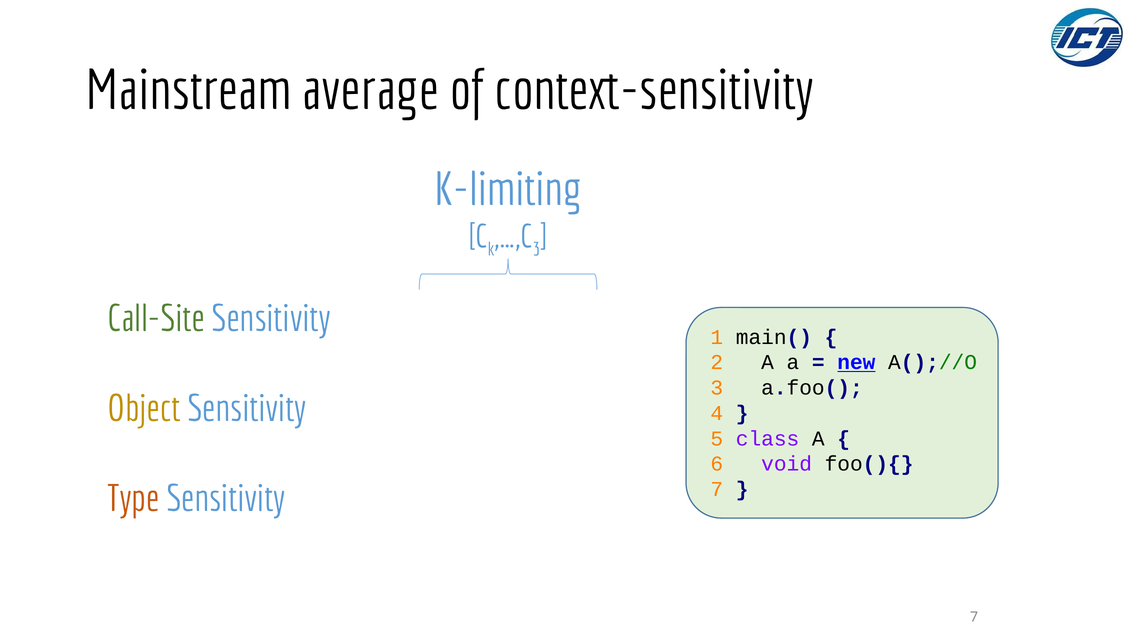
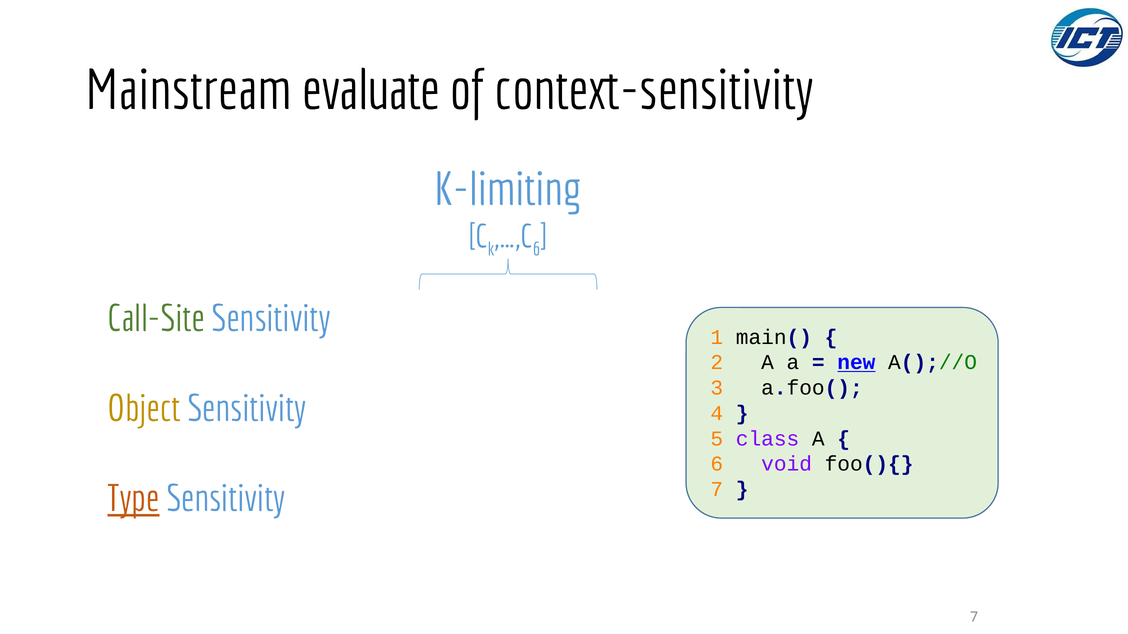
average: average -> evaluate
3 at (537, 250): 3 -> 6
Type underline: none -> present
